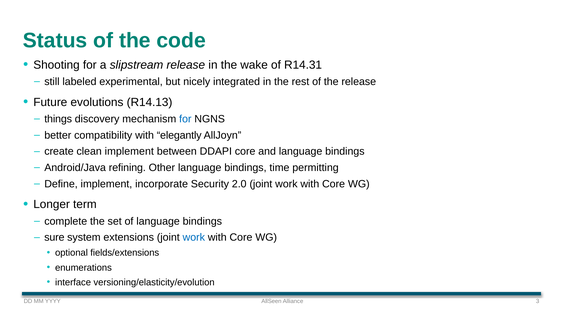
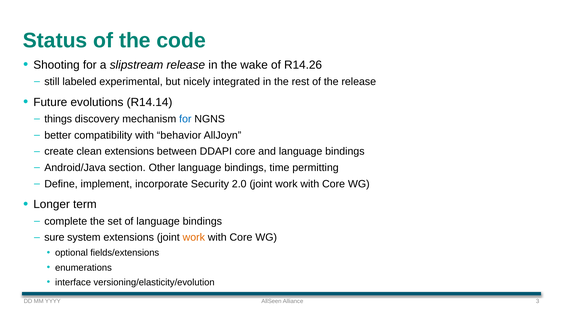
R14.31: R14.31 -> R14.26
R14.13: R14.13 -> R14.14
elegantly: elegantly -> behavior
clean implement: implement -> extensions
refining: refining -> section
work at (194, 237) colour: blue -> orange
